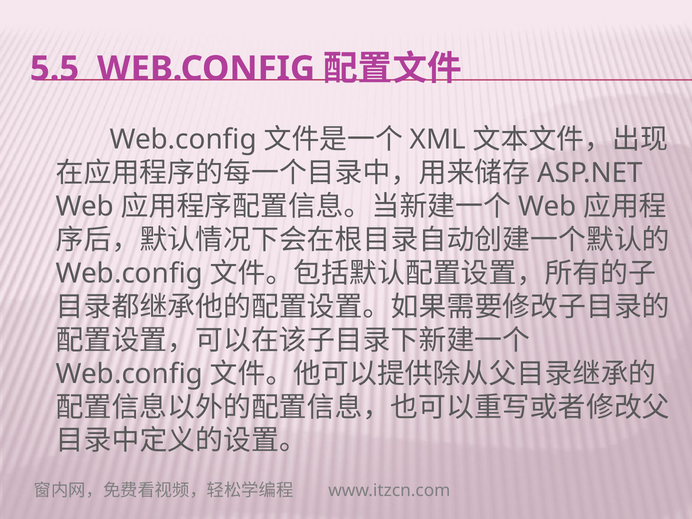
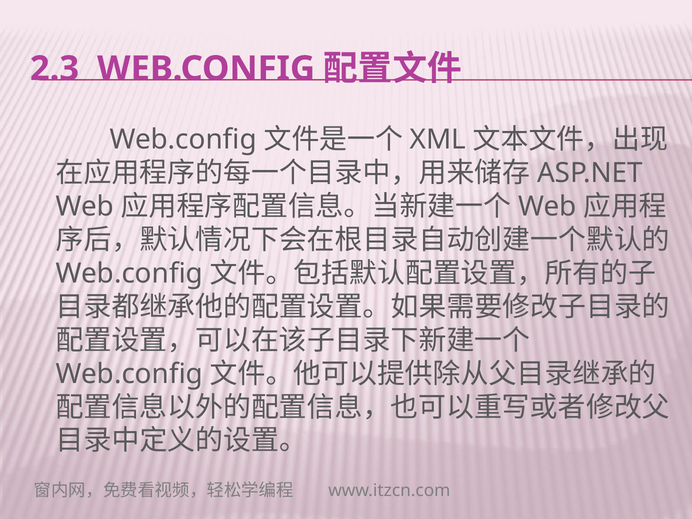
5.5: 5.5 -> 2.3
